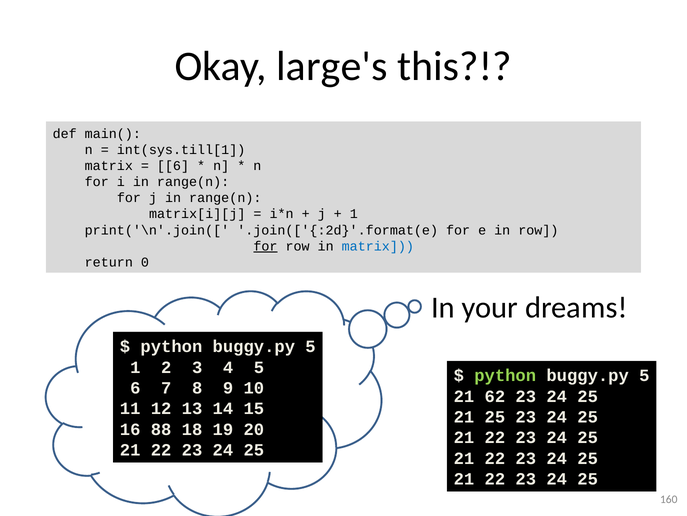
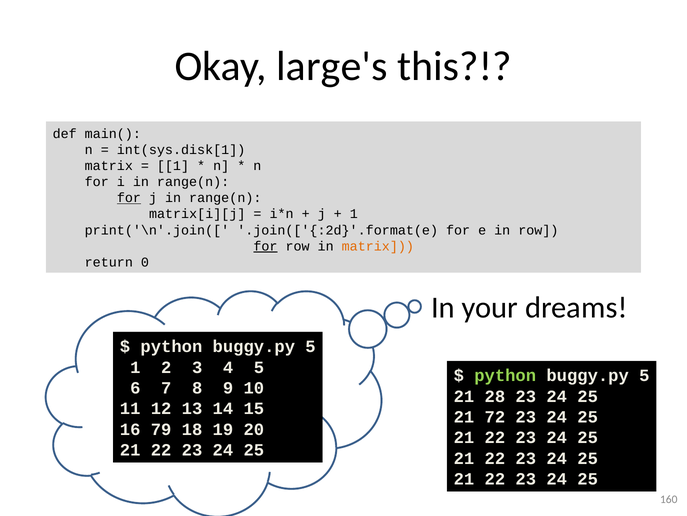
int(sys.till[1: int(sys.till[1 -> int(sys.disk[1
6 at (173, 166): 6 -> 1
for at (129, 198) underline: none -> present
matrix at (378, 246) colour: blue -> orange
62: 62 -> 28
21 25: 25 -> 72
88: 88 -> 79
